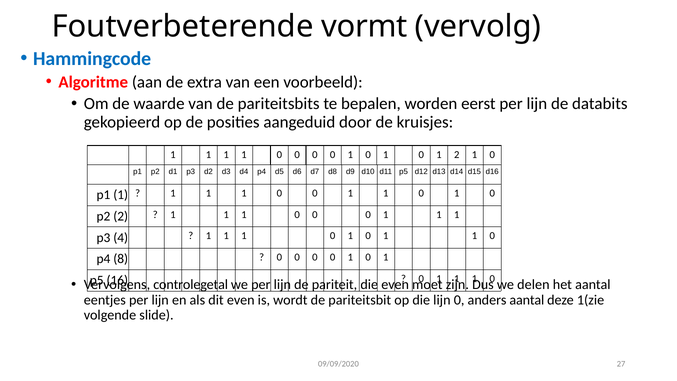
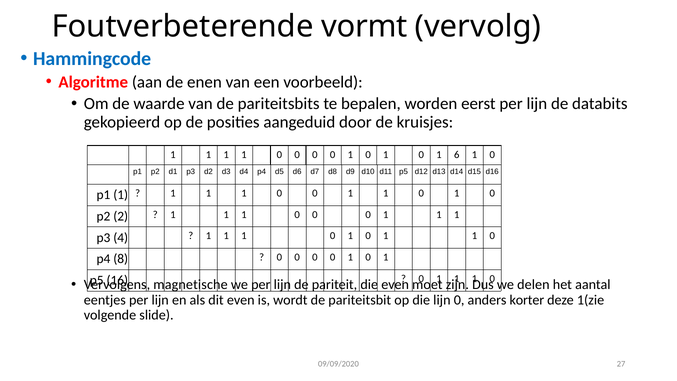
extra: extra -> enen
1 2: 2 -> 6
controlegetal: controlegetal -> magnetische
anders aantal: aantal -> korter
